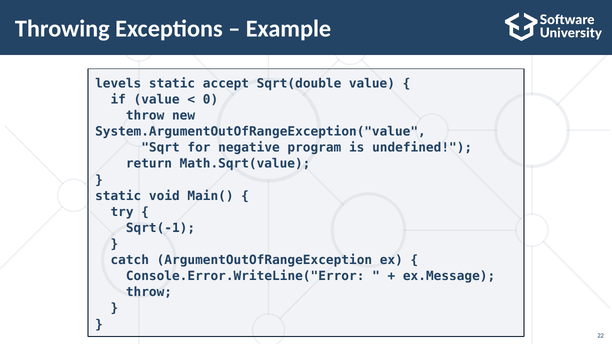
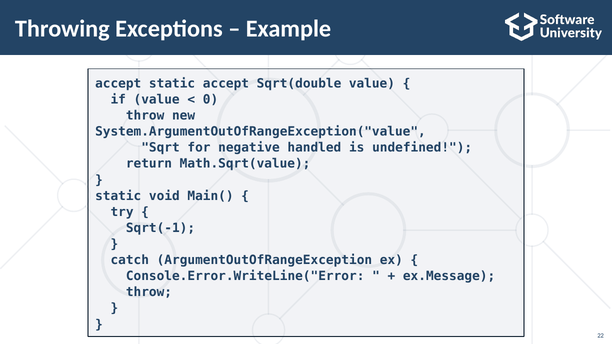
levels at (118, 84): levels -> accept
program: program -> handled
